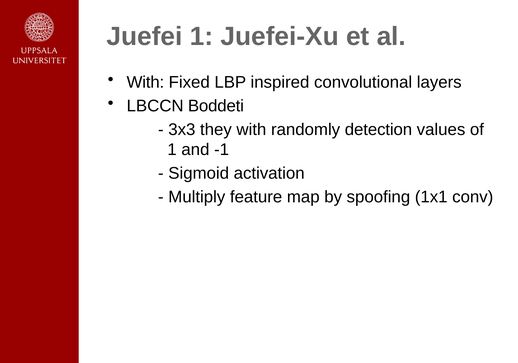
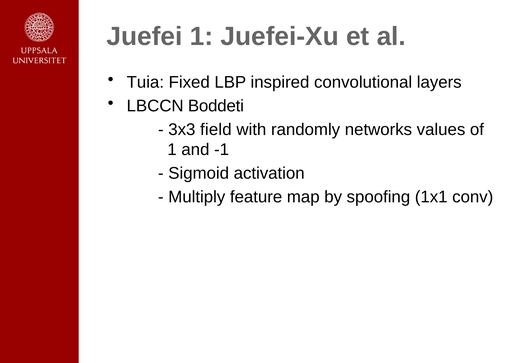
With at (145, 82): With -> Tuia
they: they -> field
detection: detection -> networks
